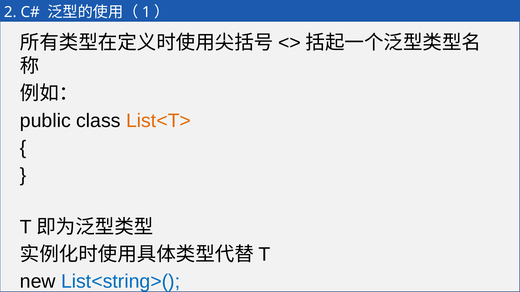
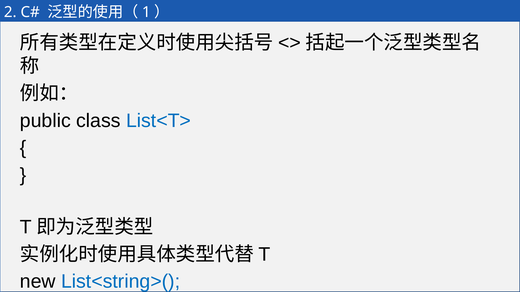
List<T> colour: orange -> blue
